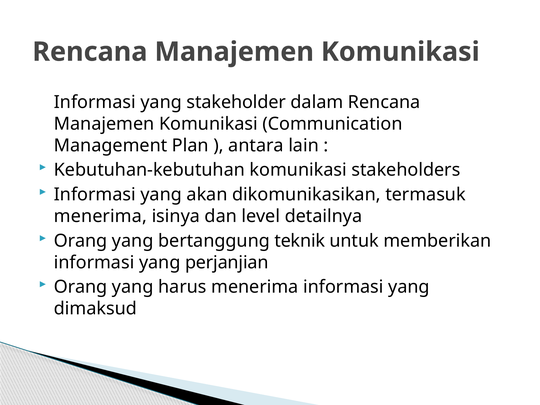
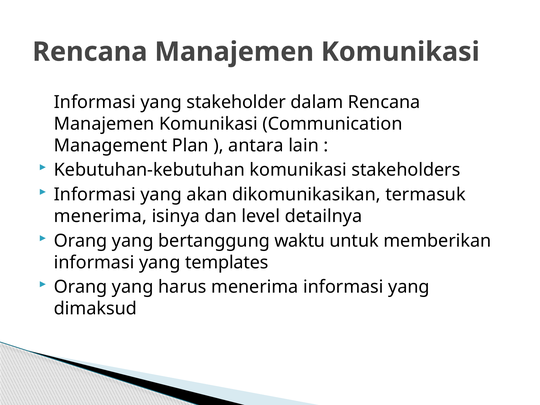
teknik: teknik -> waktu
perjanjian: perjanjian -> templates
